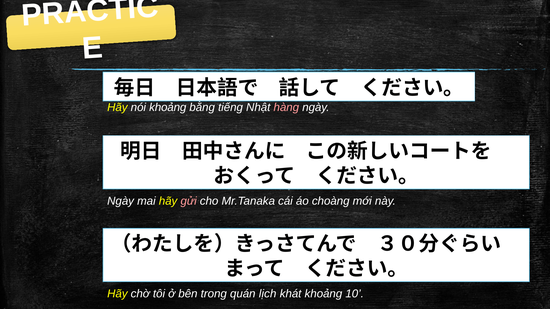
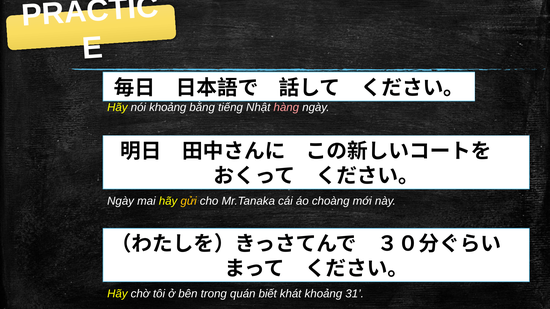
gửi colour: pink -> yellow
lịch: lịch -> biết
10: 10 -> 31
